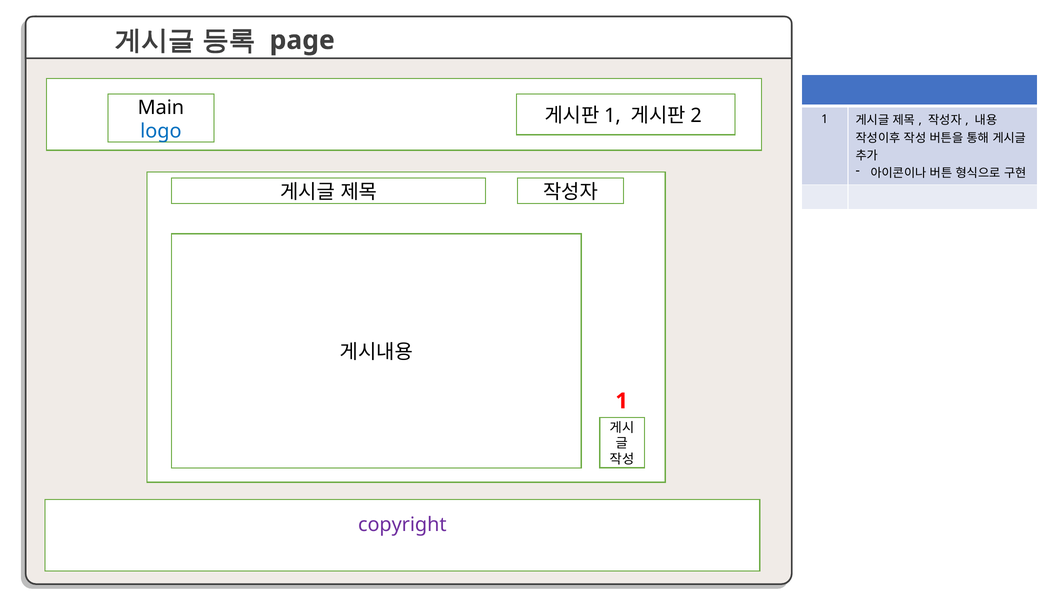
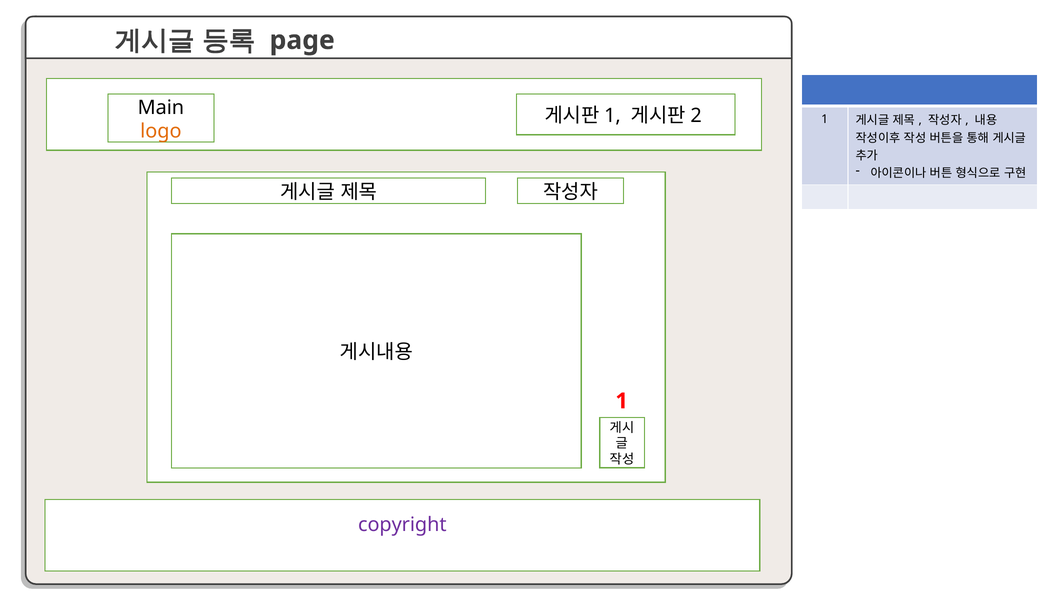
logo colour: blue -> orange
